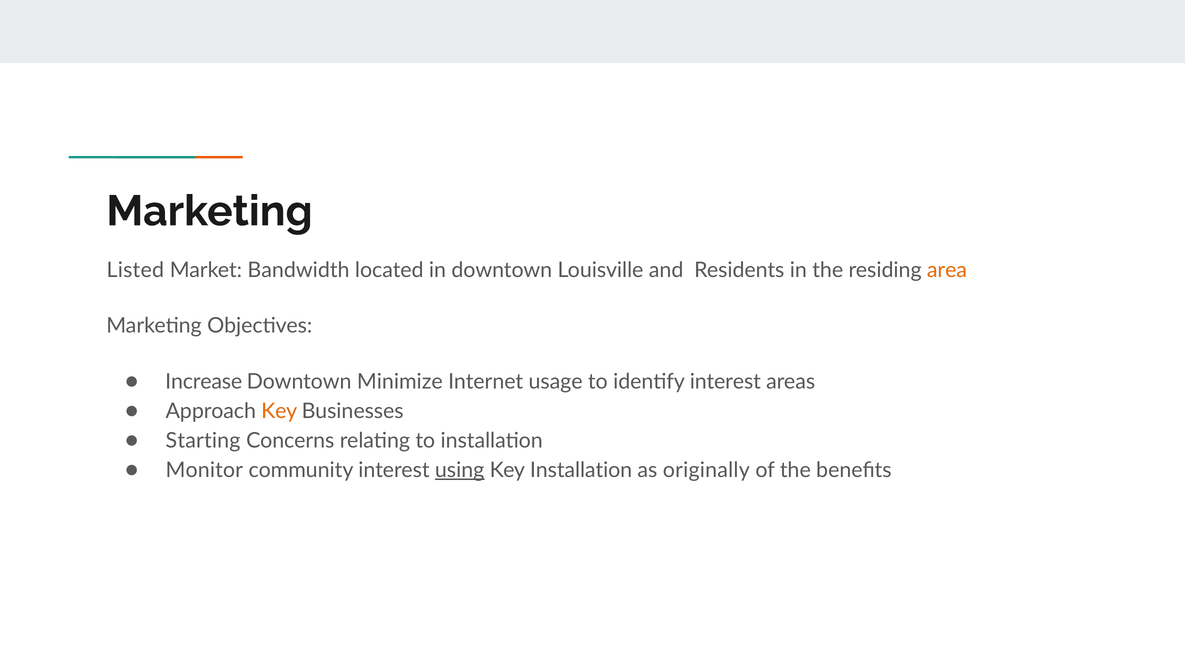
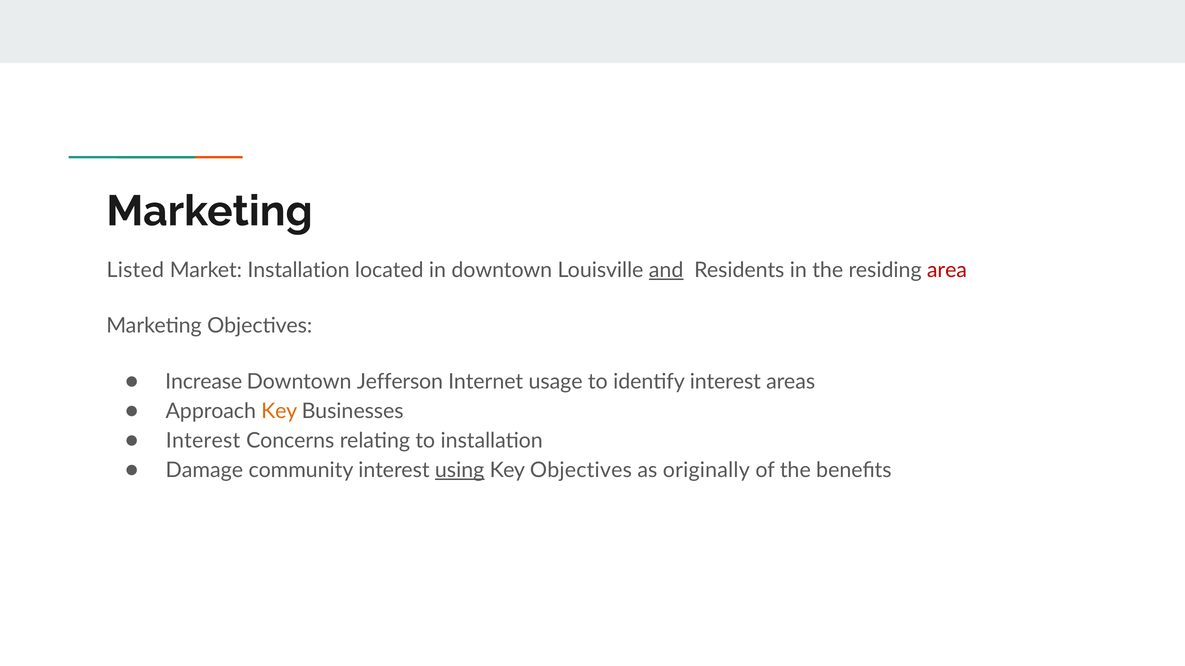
Market Bandwidth: Bandwidth -> Installation
and underline: none -> present
area colour: orange -> red
Minimize: Minimize -> Jefferson
Starting at (203, 441): Starting -> Interest
Monitor: Monitor -> Damage
Key Installation: Installation -> Objectives
